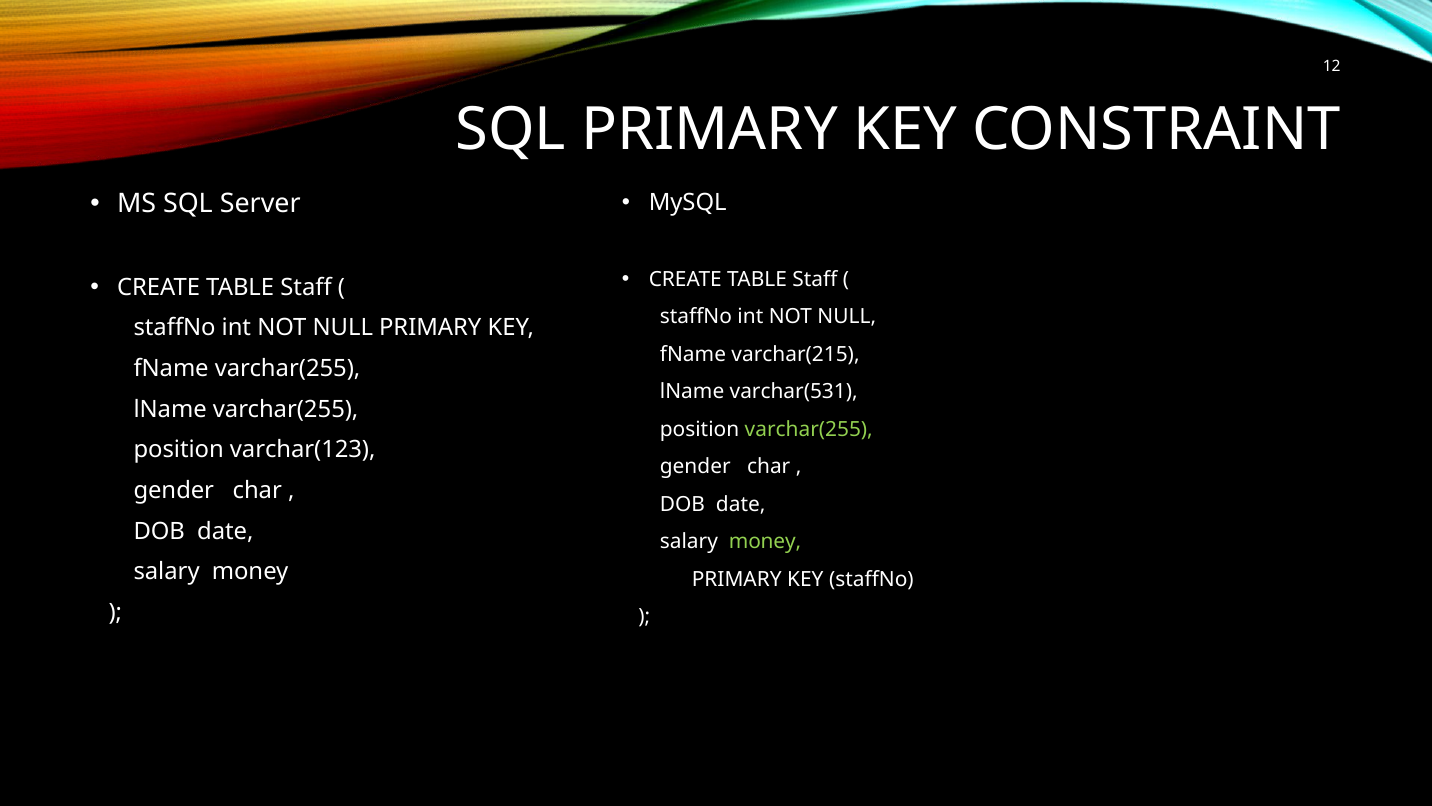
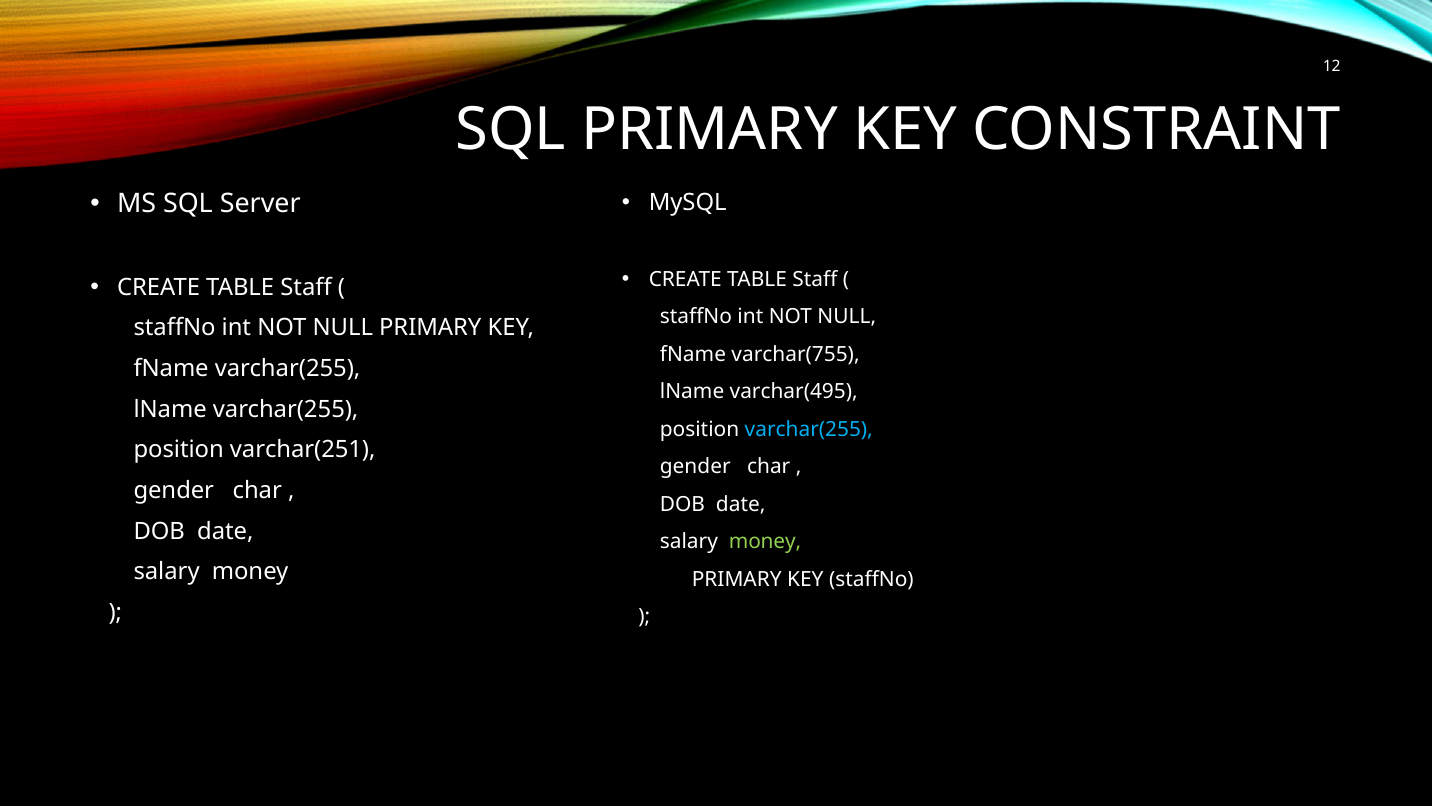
varchar(215: varchar(215 -> varchar(755
varchar(531: varchar(531 -> varchar(495
varchar(255 at (809, 429) colour: light green -> light blue
varchar(123: varchar(123 -> varchar(251
